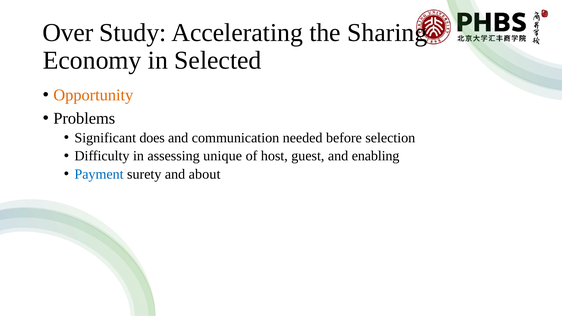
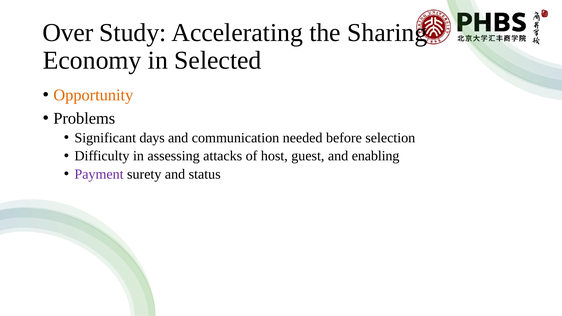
does: does -> days
unique: unique -> attacks
Payment colour: blue -> purple
about: about -> status
